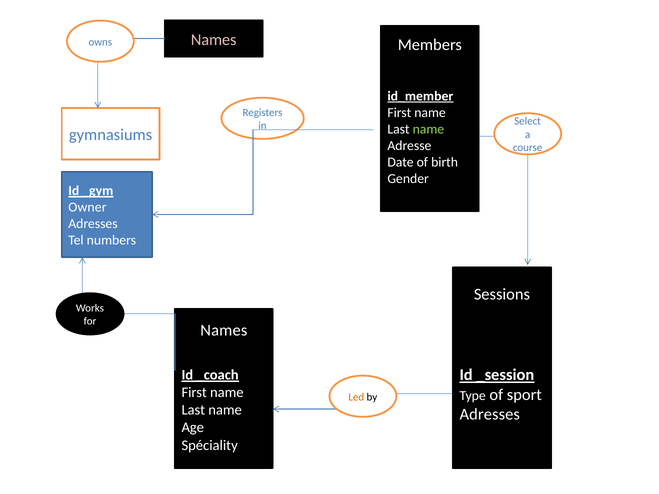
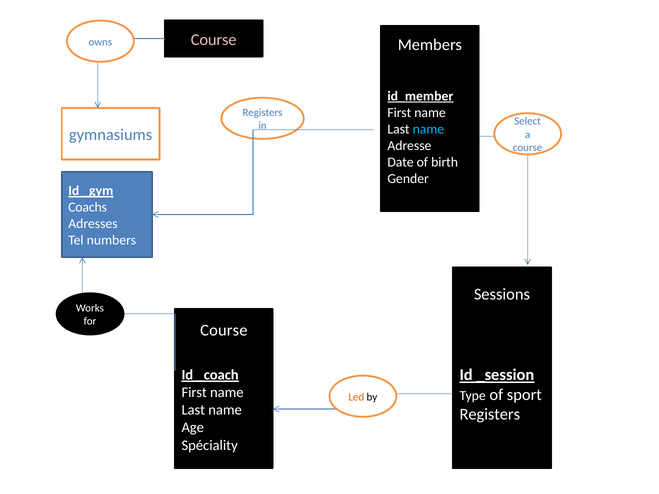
Names at (214, 40): Names -> Course
name at (428, 129) colour: light green -> light blue
Owner: Owner -> Coachs
Names at (224, 331): Names -> Course
Adresses at (490, 415): Adresses -> Registers
